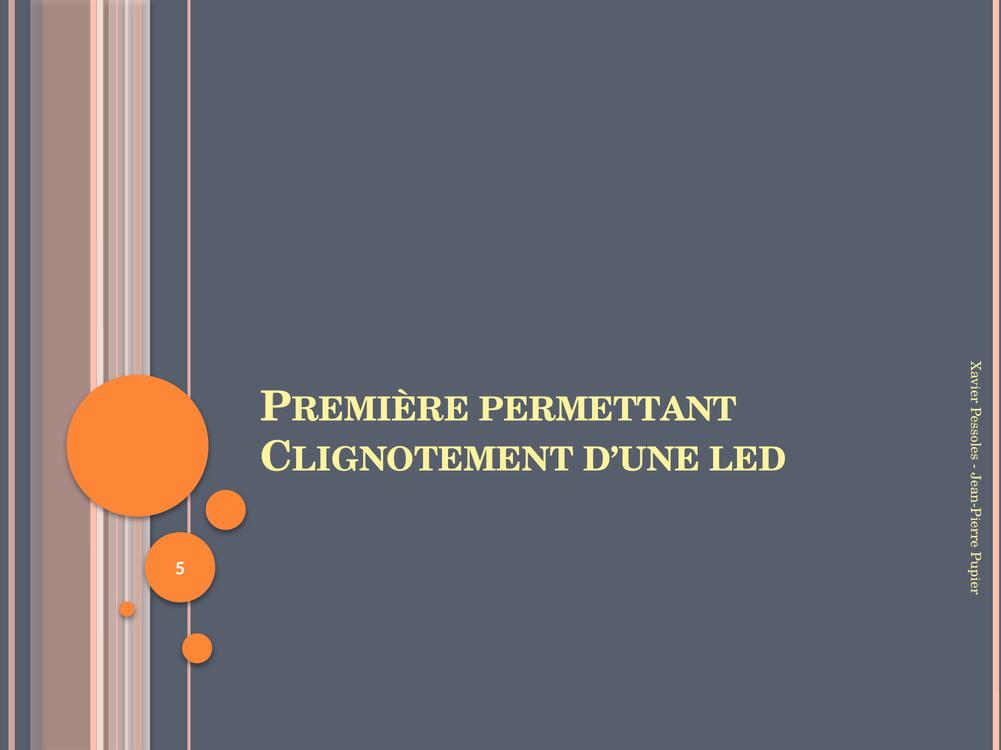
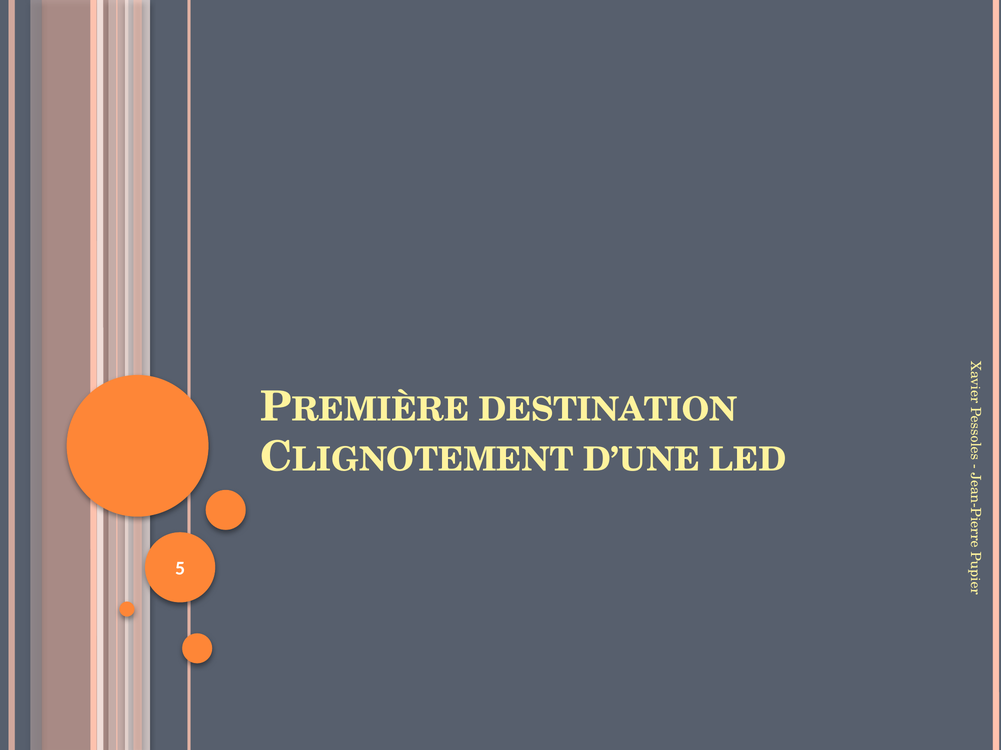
PERMETTANT: PERMETTANT -> DESTINATION
